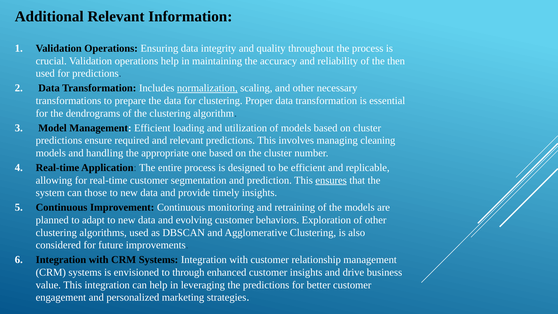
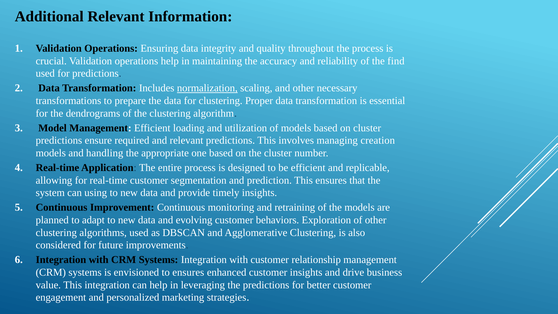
then: then -> find
cleaning: cleaning -> creation
ensures at (331, 180) underline: present -> none
those: those -> using
to through: through -> ensures
